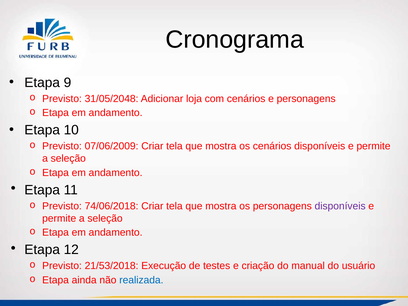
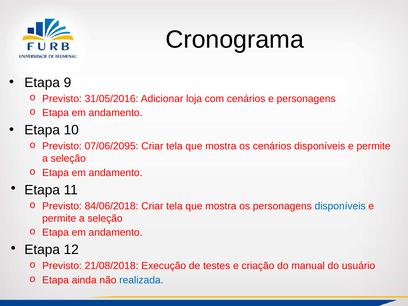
31/05/2048: 31/05/2048 -> 31/05/2016
07/06/2009: 07/06/2009 -> 07/06/2095
74/06/2018: 74/06/2018 -> 84/06/2018
disponíveis at (340, 206) colour: purple -> blue
21/53/2018: 21/53/2018 -> 21/08/2018
